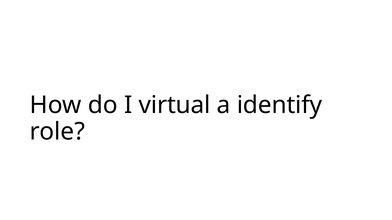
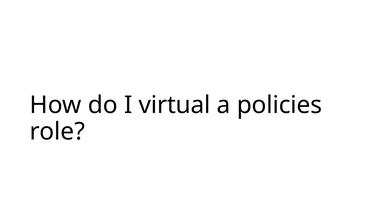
identify: identify -> policies
